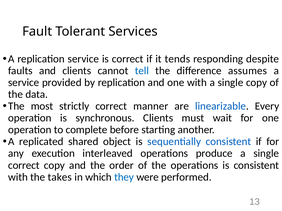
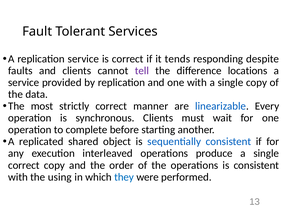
tell colour: blue -> purple
assumes: assumes -> locations
takes: takes -> using
